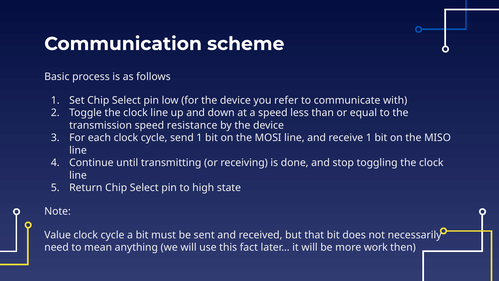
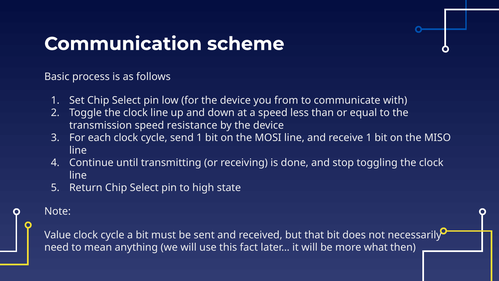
refer: refer -> from
work: work -> what
